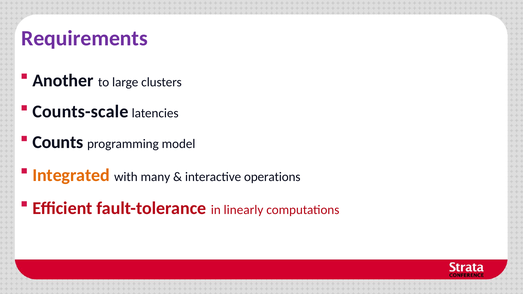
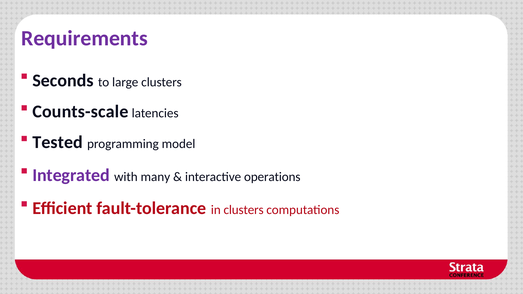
Another: Another -> Seconds
Counts: Counts -> Tested
Integrated colour: orange -> purple
in linearly: linearly -> clusters
